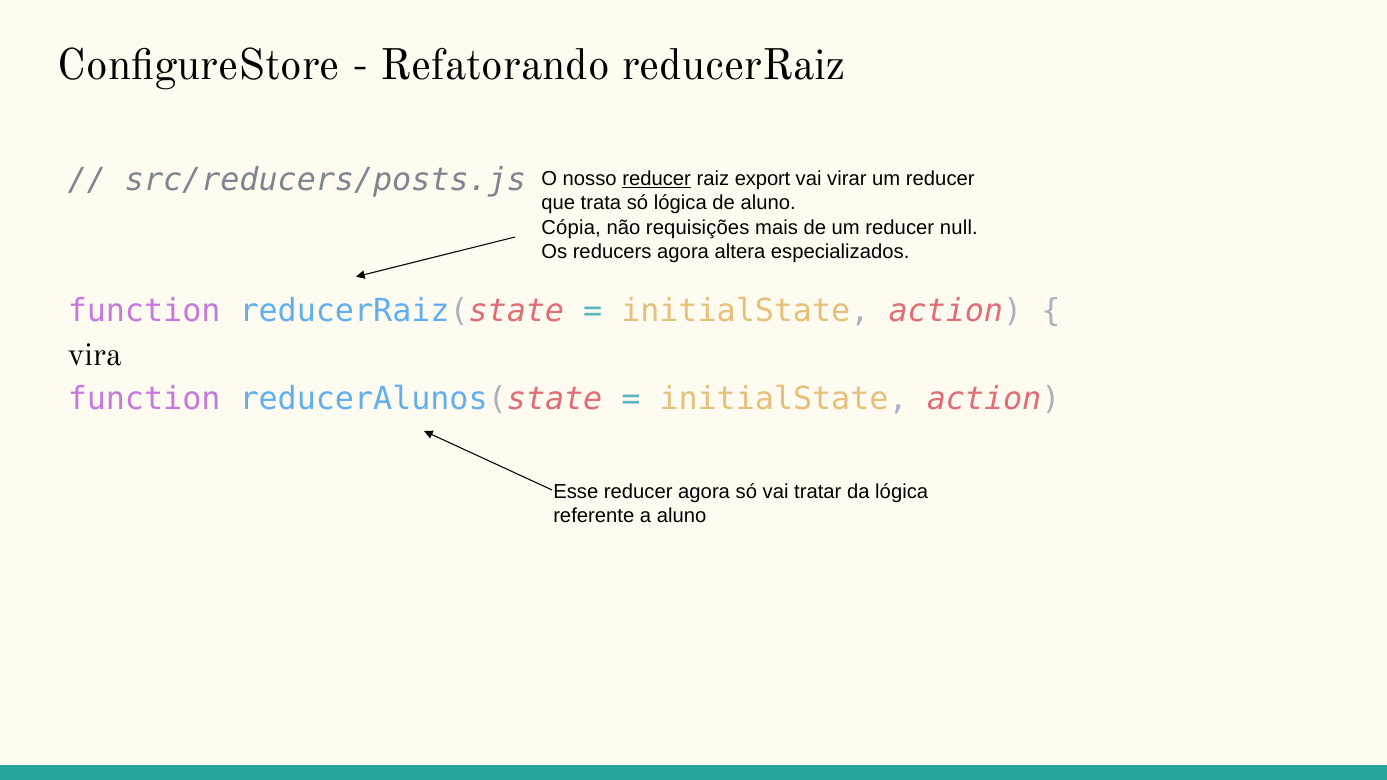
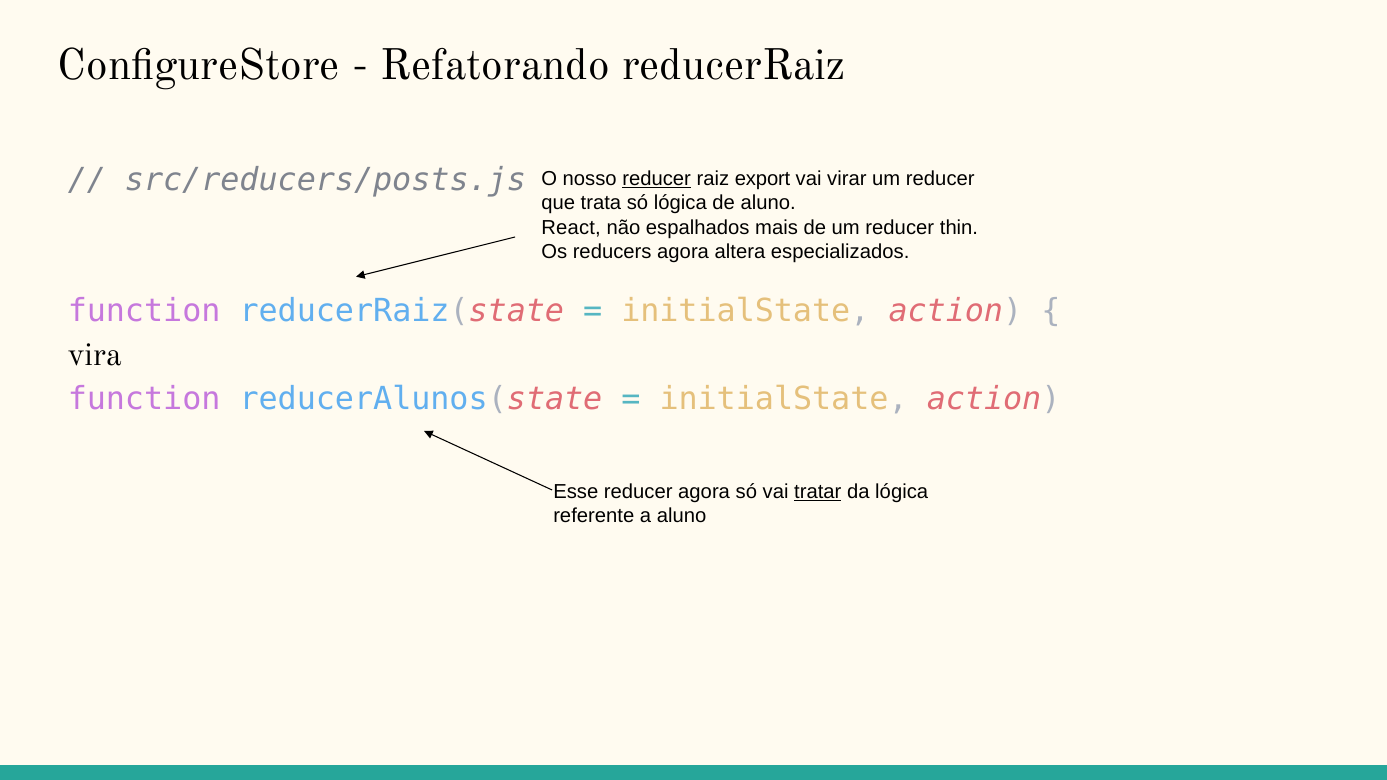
Cópia: Cópia -> React
requisições: requisições -> espalhados
null: null -> thin
tratar underline: none -> present
